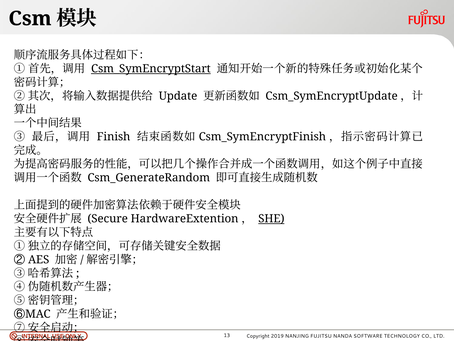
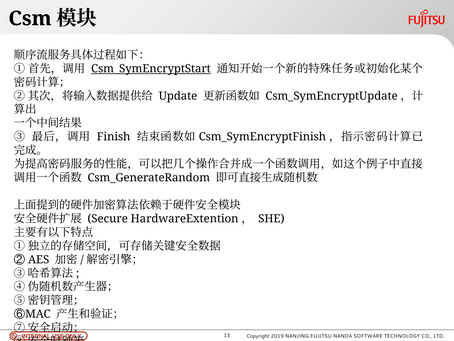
SHE underline: present -> none
